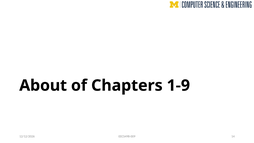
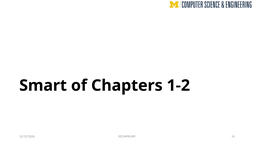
About: About -> Smart
1-9: 1-9 -> 1-2
